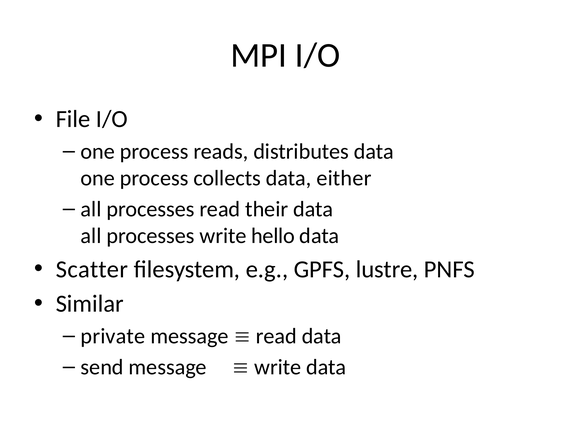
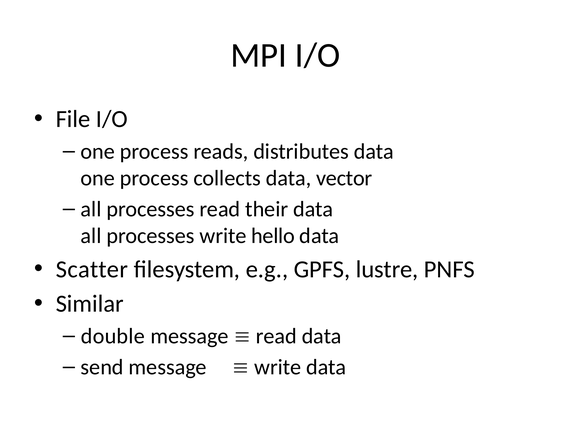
either: either -> vector
private: private -> double
